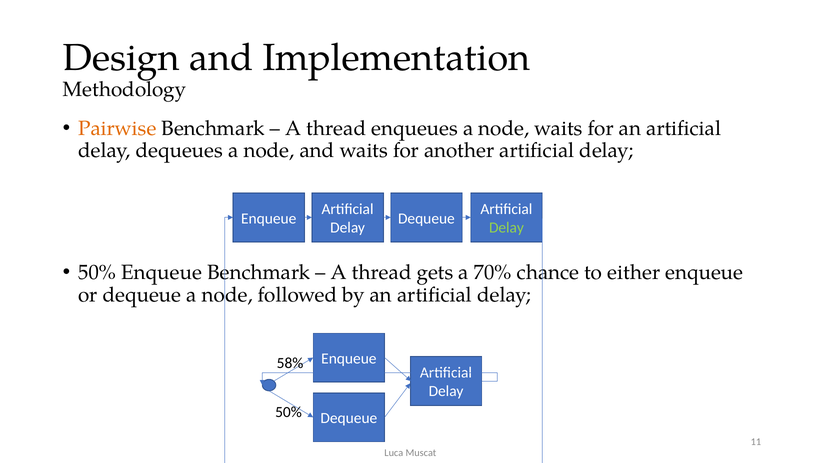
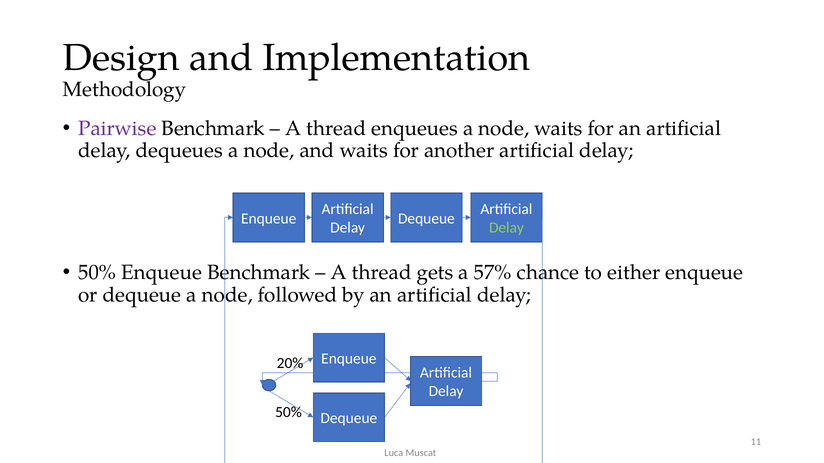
Pairwise colour: orange -> purple
70%: 70% -> 57%
58%: 58% -> 20%
